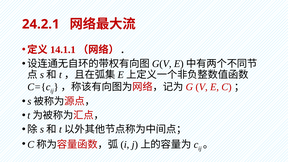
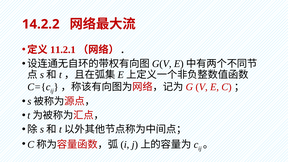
24.2.1: 24.2.1 -> 14.2.2
14.1.1: 14.1.1 -> 11.2.1
